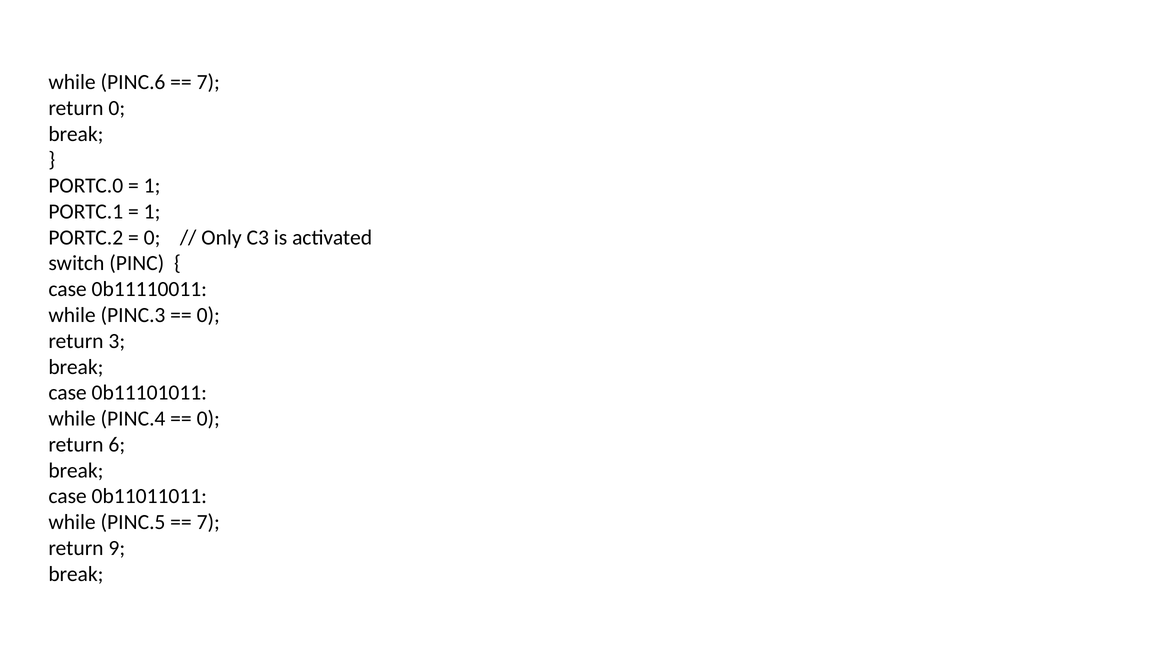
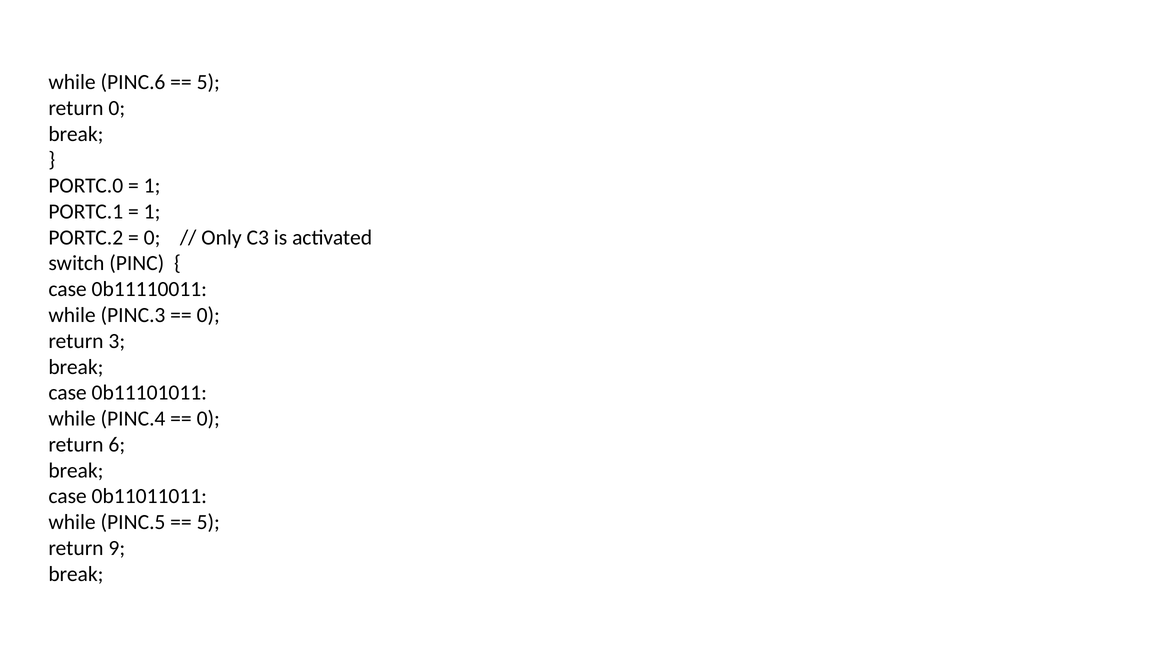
7 at (208, 82): 7 -> 5
7 at (208, 523): 7 -> 5
